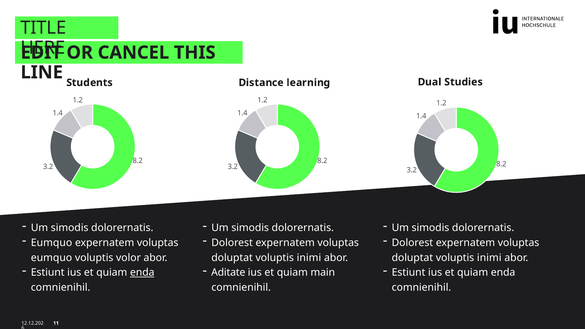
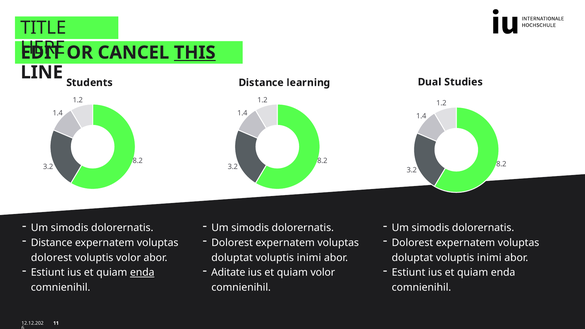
THIS underline: none -> present
Eumquo at (52, 243): Eumquo -> Distance
eumquo at (52, 258): eumquo -> dolorest
quiam main: main -> volor
